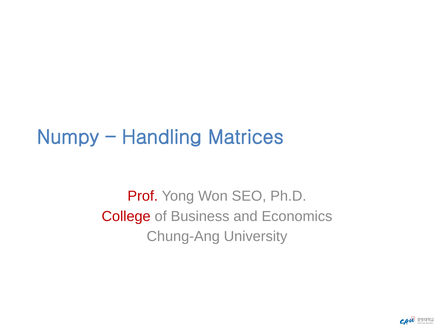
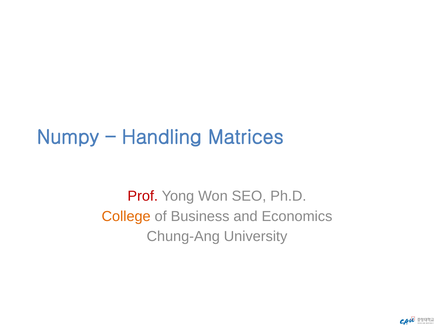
College colour: red -> orange
